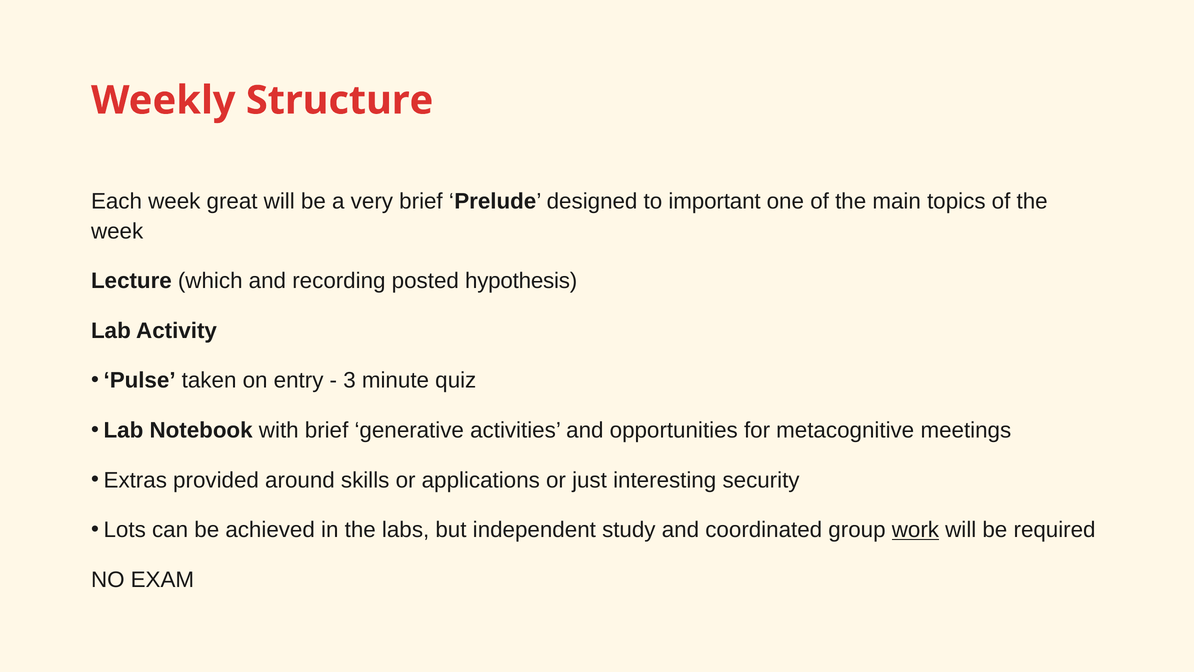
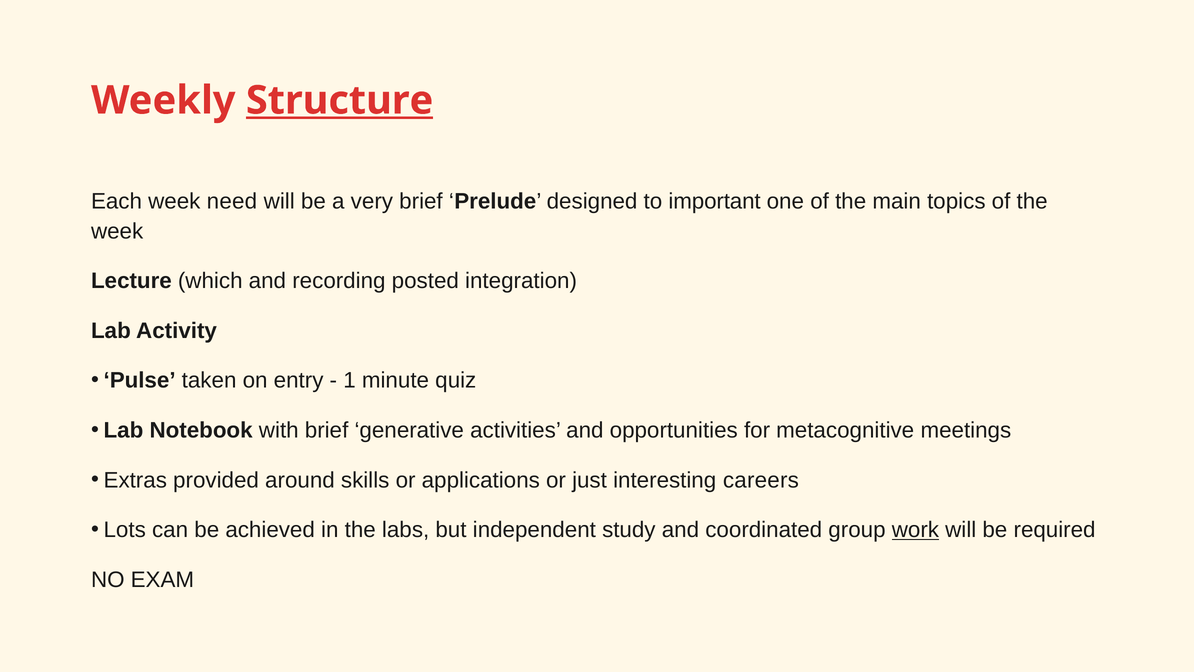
Structure underline: none -> present
great: great -> need
hypothesis: hypothesis -> integration
3: 3 -> 1
security: security -> careers
